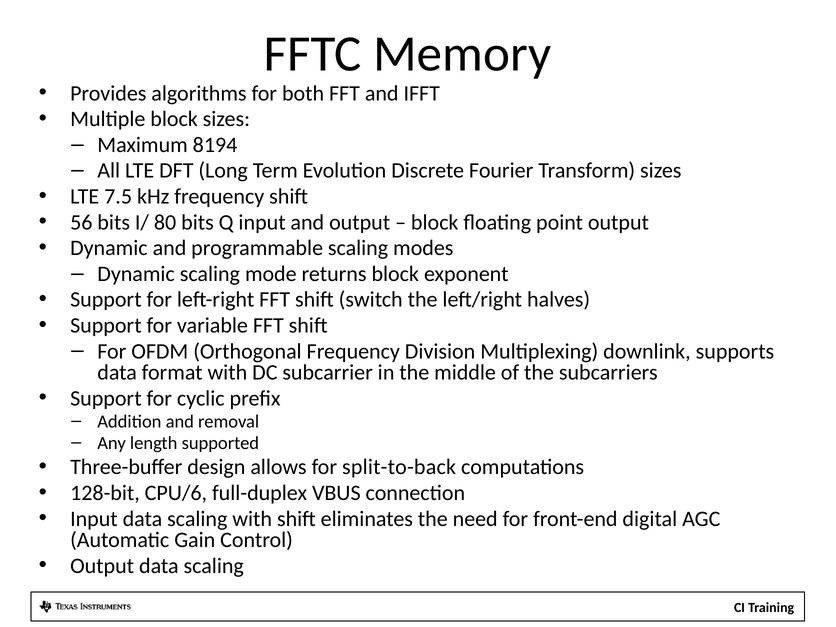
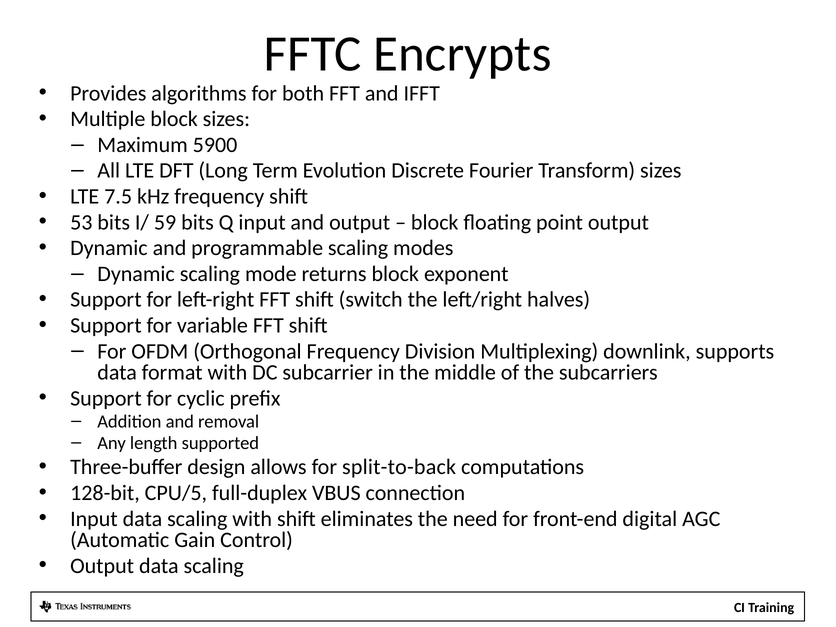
Memory: Memory -> Encrypts
8194: 8194 -> 5900
56: 56 -> 53
80: 80 -> 59
CPU/6: CPU/6 -> CPU/5
